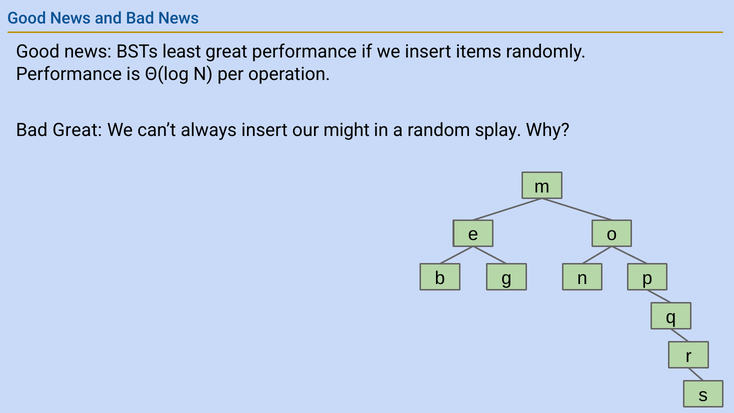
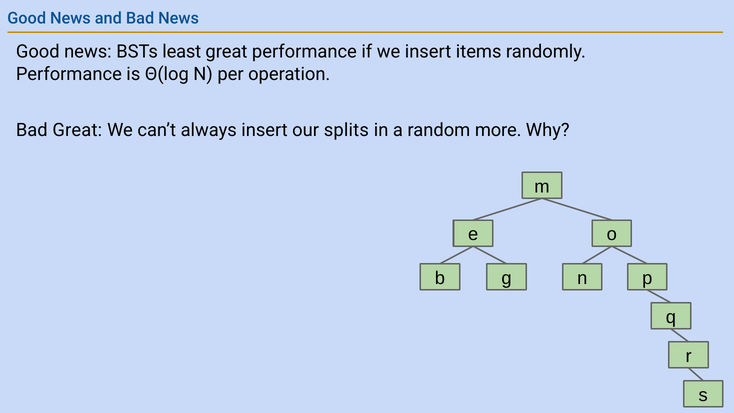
might: might -> splits
splay: splay -> more
